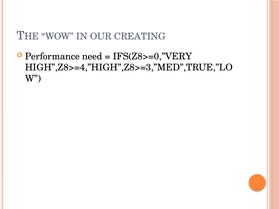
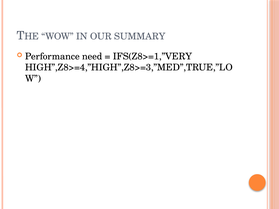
CREATING: CREATING -> SUMMARY
IFS(Z8>=0,”VERY: IFS(Z8>=0,”VERY -> IFS(Z8>=1,”VERY
